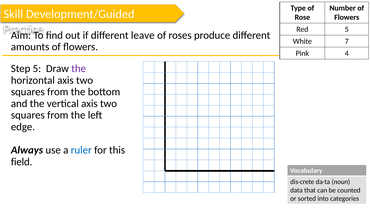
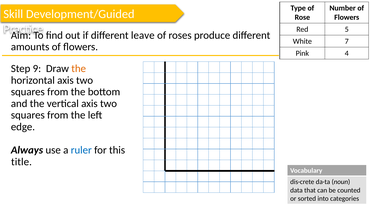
Step 5: 5 -> 9
the at (79, 69) colour: purple -> orange
field: field -> title
